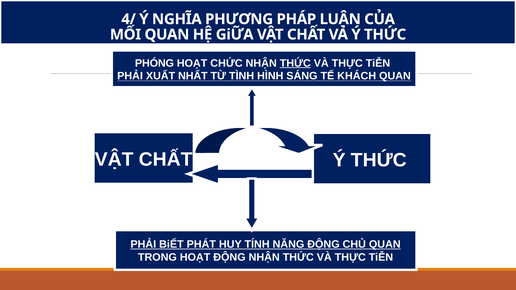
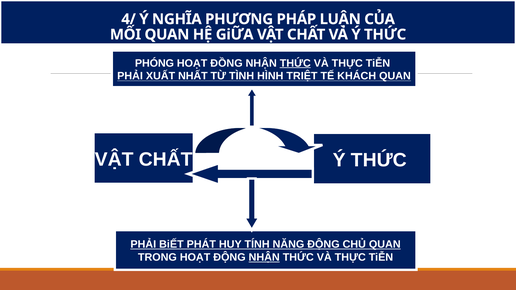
CHỨC: CHỨC -> ĐỒNG
SÁNG: SÁNG -> TRIỆT
NHẬN at (264, 257) underline: none -> present
